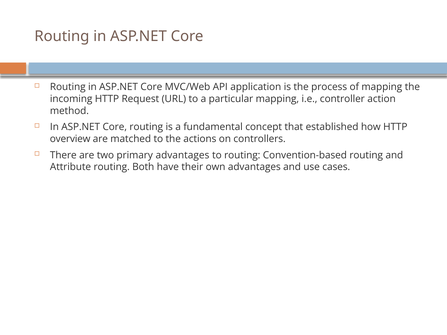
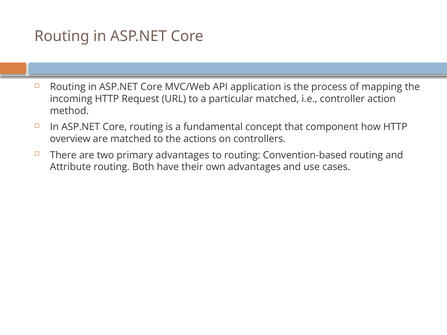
particular mapping: mapping -> matched
established: established -> component
